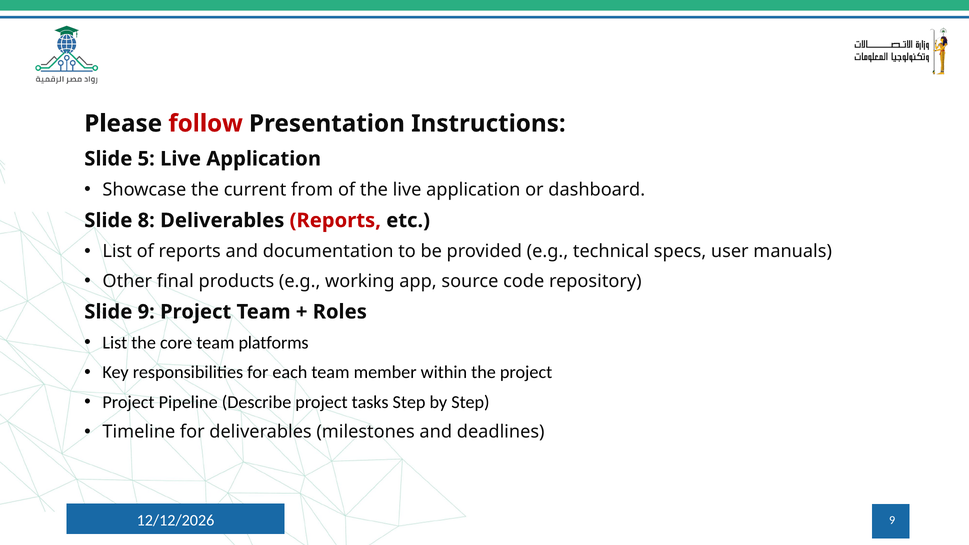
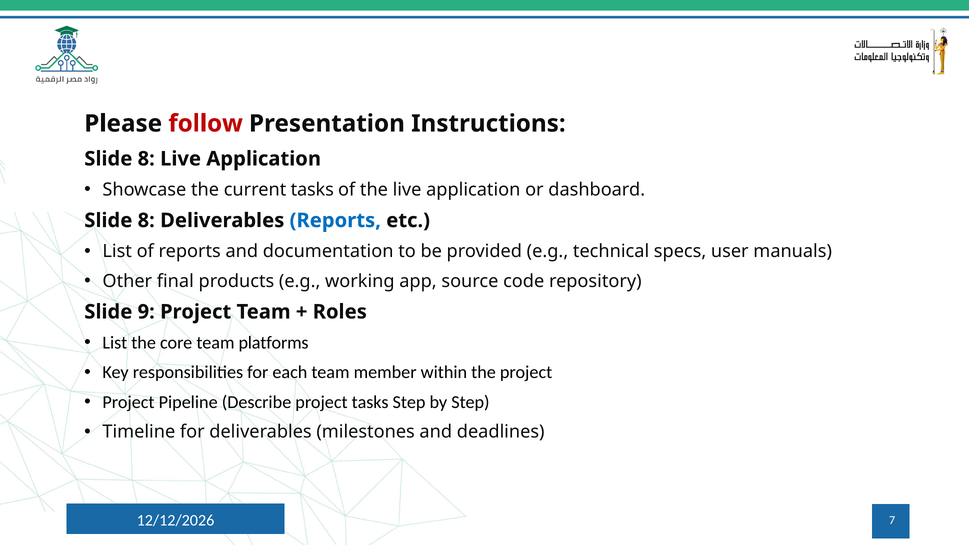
5 at (146, 159): 5 -> 8
current from: from -> tasks
Reports at (335, 220) colour: red -> blue
9 at (892, 520): 9 -> 7
